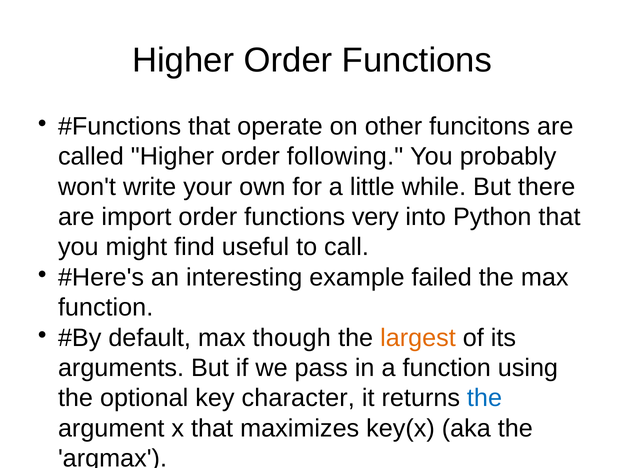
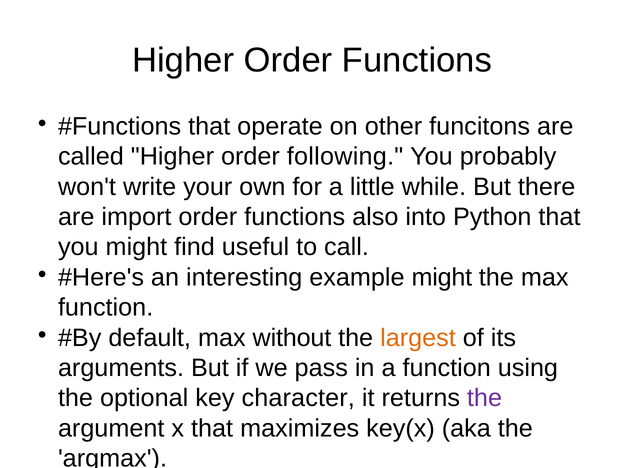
very: very -> also
example failed: failed -> might
though: though -> without
the at (485, 399) colour: blue -> purple
